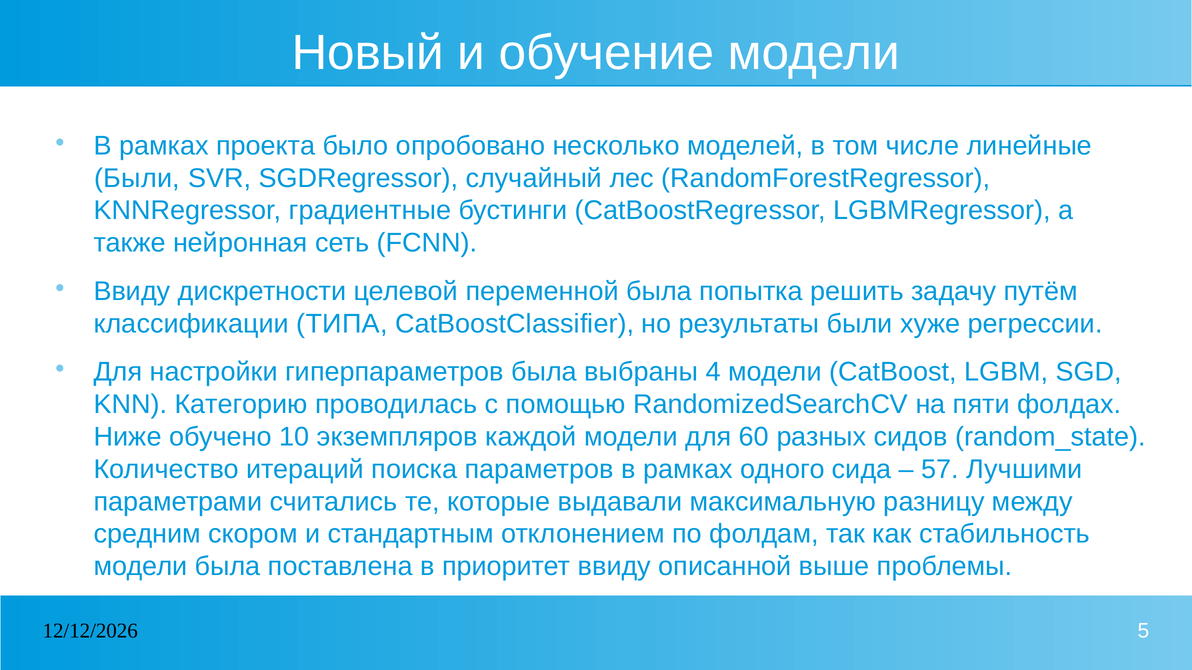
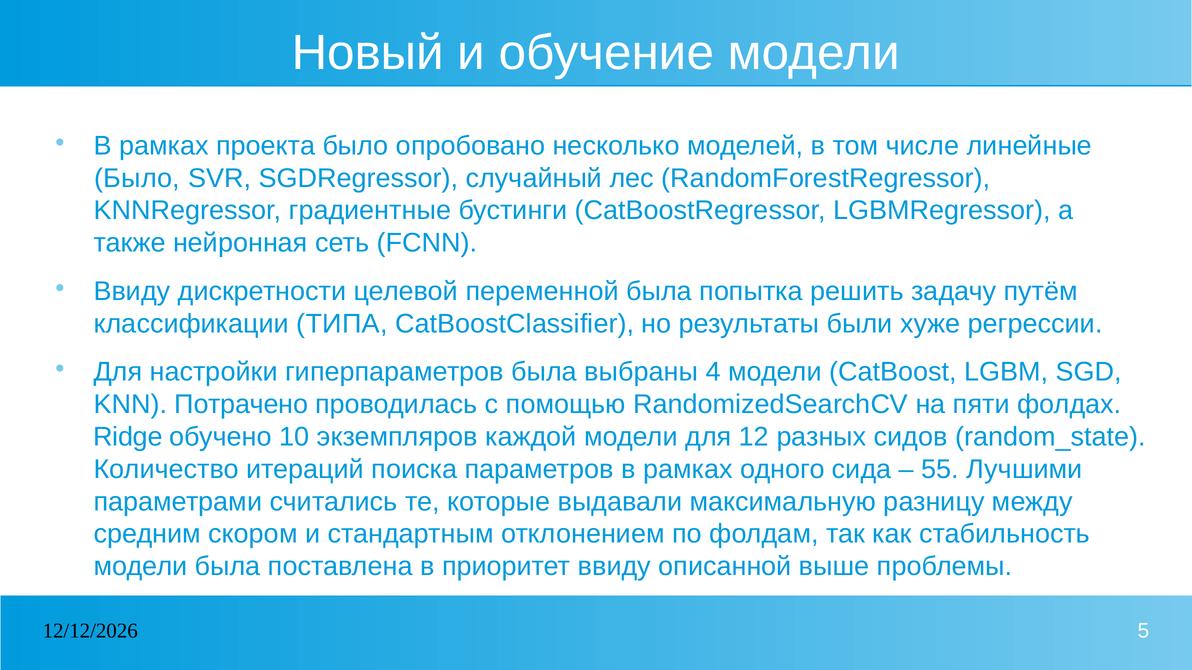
Были at (137, 178): Были -> Было
Категорию: Категорию -> Потрачено
Ниже: Ниже -> Ridge
60: 60 -> 12
57: 57 -> 55
